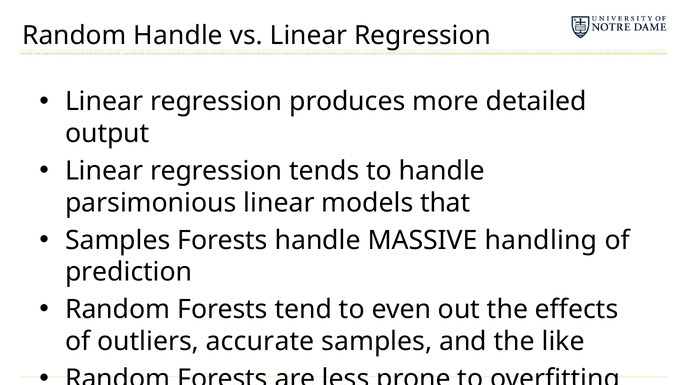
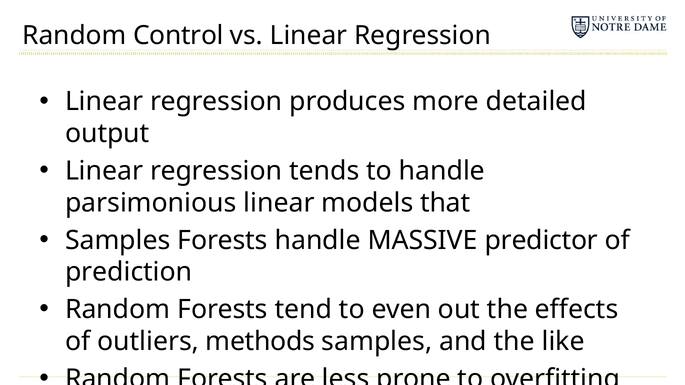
Random Handle: Handle -> Control
handling: handling -> predictor
accurate: accurate -> methods
